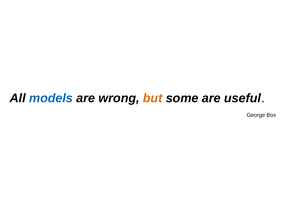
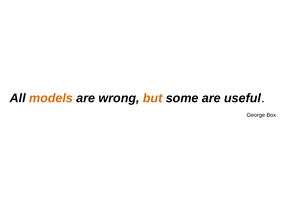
models colour: blue -> orange
